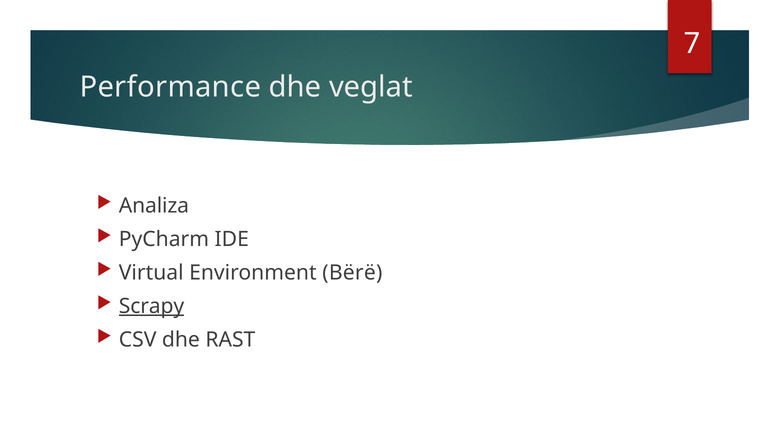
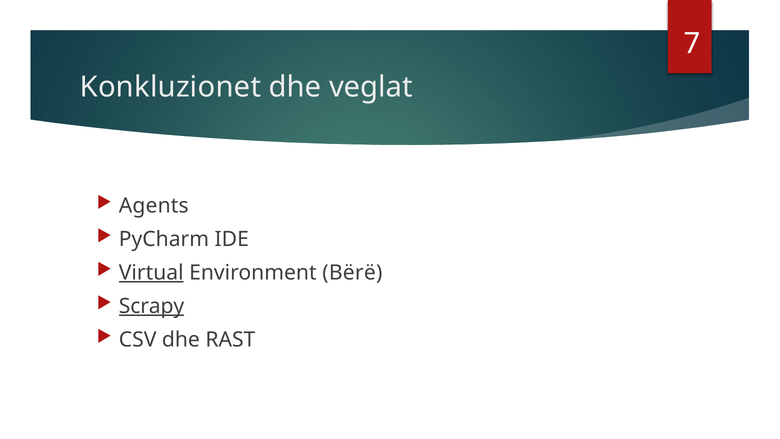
Performance: Performance -> Konkluzionet
Analiza: Analiza -> Agents
Virtual underline: none -> present
